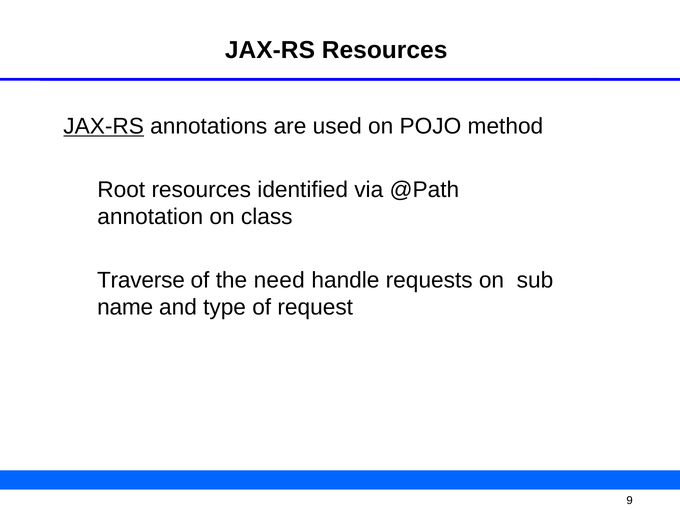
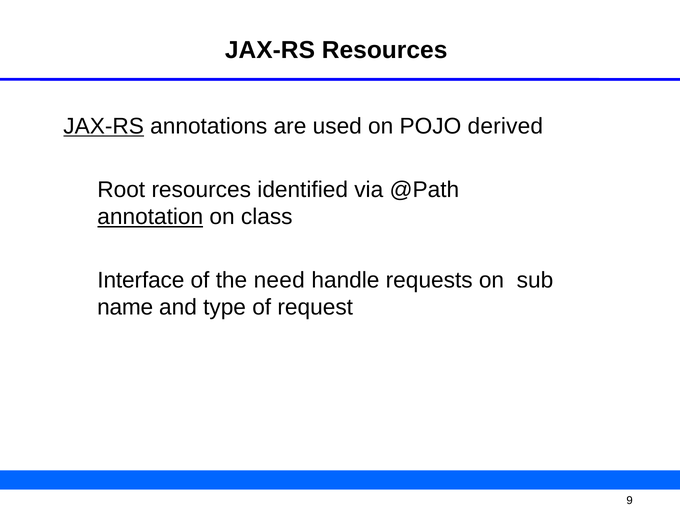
method: method -> derived
annotation underline: none -> present
Traverse: Traverse -> Interface
